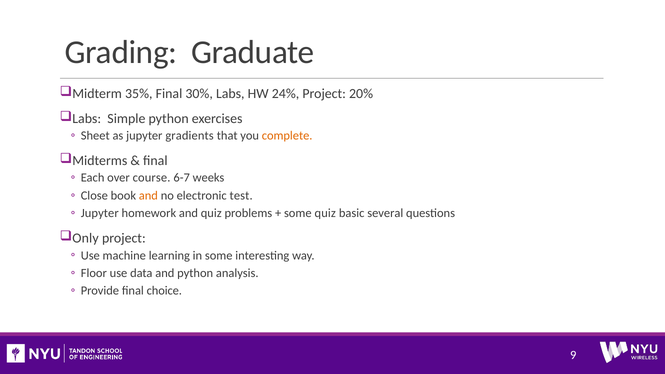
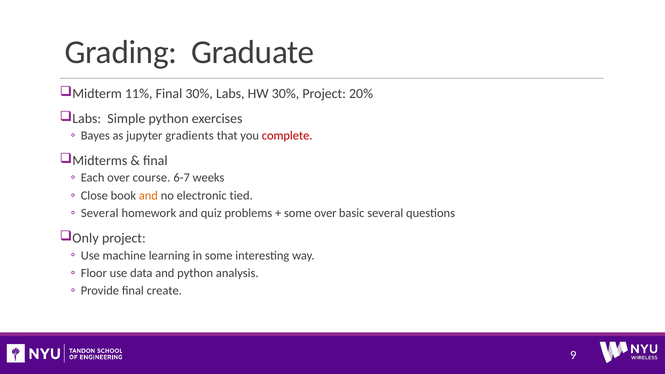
35%: 35% -> 11%
HW 24%: 24% -> 30%
Sheet: Sheet -> Bayes
complete colour: orange -> red
test: test -> tied
Jupyter at (100, 213): Jupyter -> Several
some quiz: quiz -> over
choice: choice -> create
